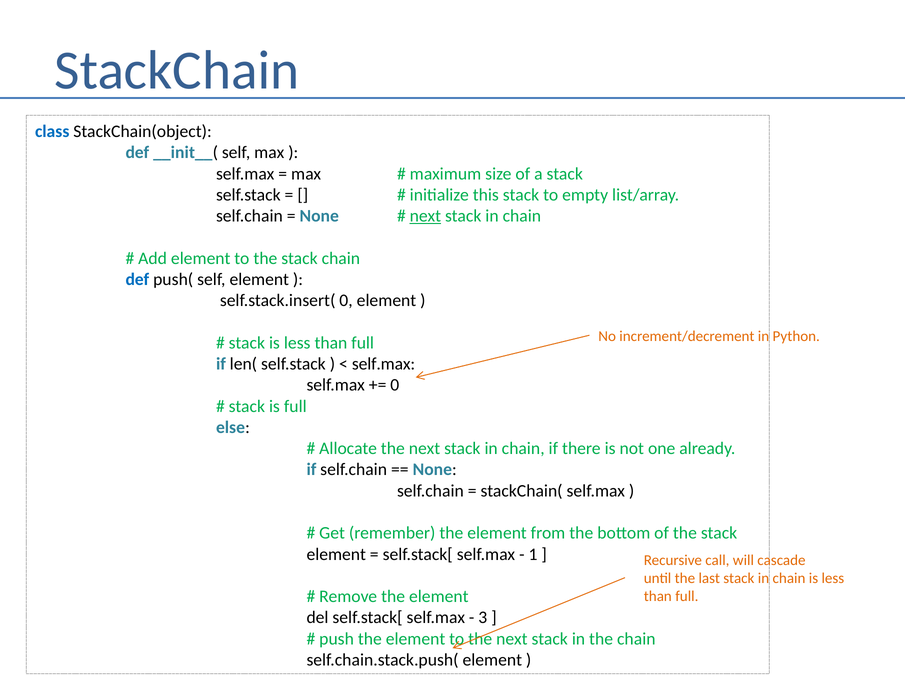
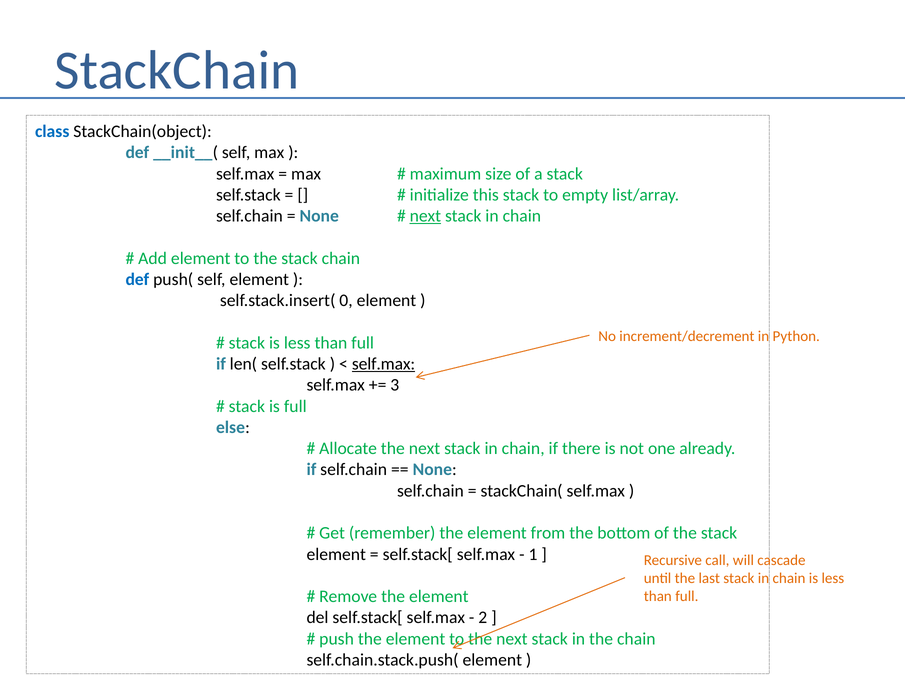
self.max at (384, 364) underline: none -> present
0 at (395, 385): 0 -> 3
3: 3 -> 2
